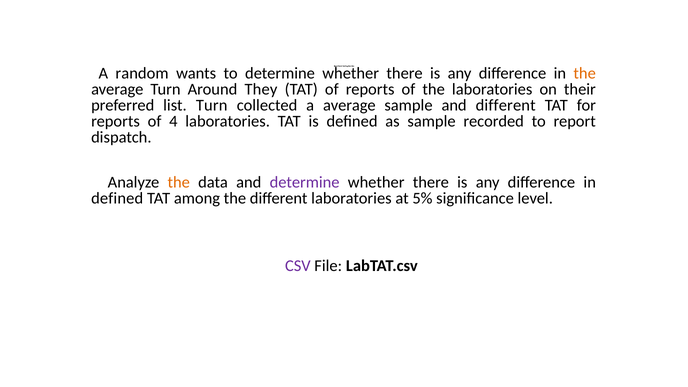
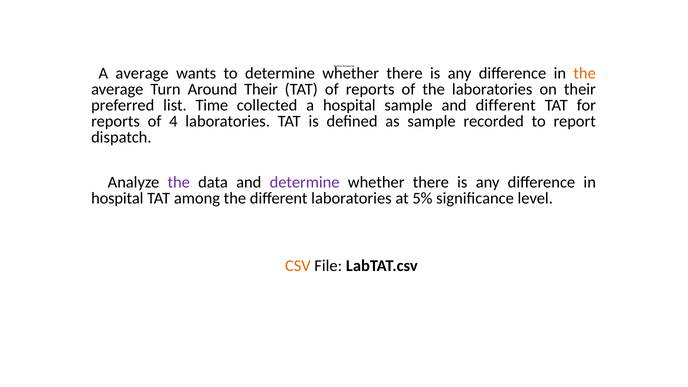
A random: random -> average
Around They: They -> Their
list Turn: Turn -> Time
a average: average -> hospital
the at (179, 182) colour: orange -> purple
defined at (117, 198): defined -> hospital
CSV colour: purple -> orange
